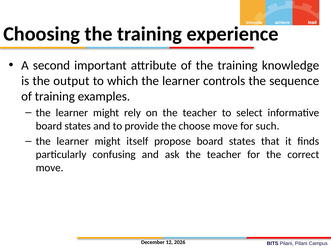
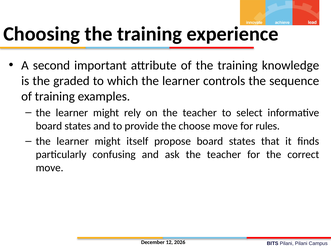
output: output -> graded
such: such -> rules
